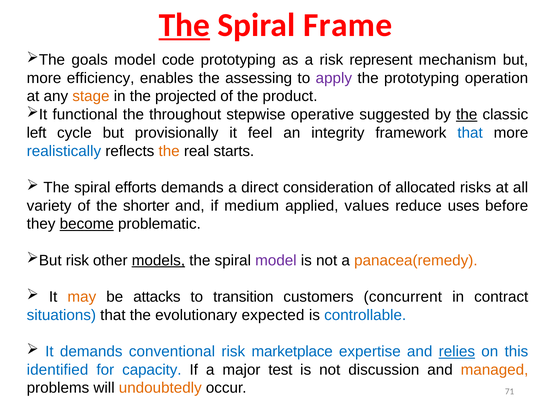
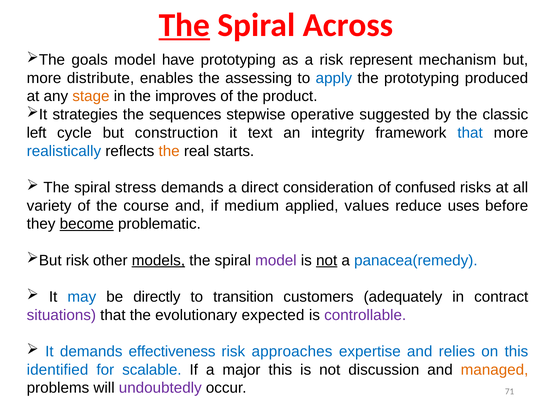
Frame: Frame -> Across
code: code -> have
efficiency: efficiency -> distribute
apply colour: purple -> blue
operation: operation -> produced
projected: projected -> improves
functional: functional -> strategies
throughout: throughout -> sequences
the at (467, 115) underline: present -> none
provisionally: provisionally -> construction
feel: feel -> text
efforts: efforts -> stress
allocated: allocated -> confused
shorter: shorter -> course
not at (327, 261) underline: none -> present
panacea(remedy colour: orange -> blue
may colour: orange -> blue
attacks: attacks -> directly
concurrent: concurrent -> adequately
situations colour: blue -> purple
controllable colour: blue -> purple
conventional: conventional -> effectiveness
marketplace: marketplace -> approaches
relies underline: present -> none
capacity: capacity -> scalable
major test: test -> this
undoubtedly colour: orange -> purple
